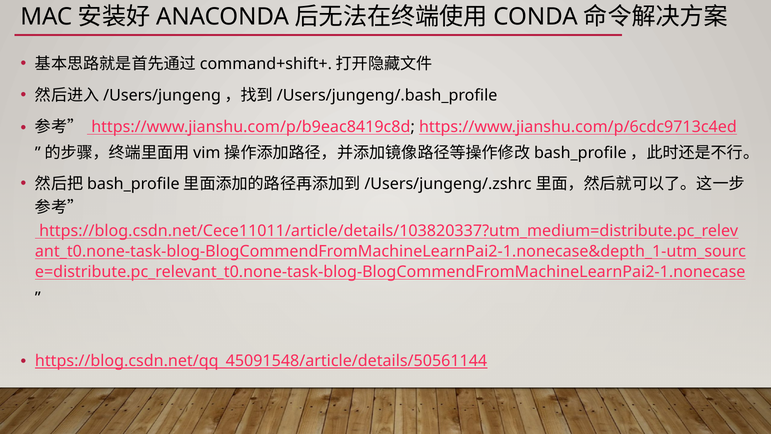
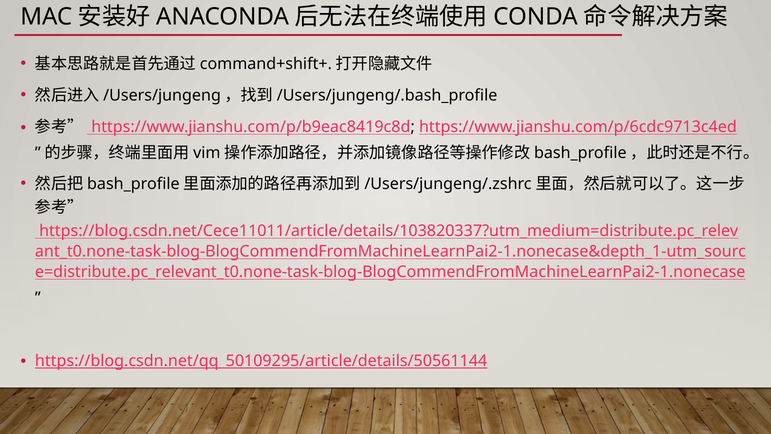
https://blog.csdn.net/qq_45091548/article/details/50561144: https://blog.csdn.net/qq_45091548/article/details/50561144 -> https://blog.csdn.net/qq_50109295/article/details/50561144
